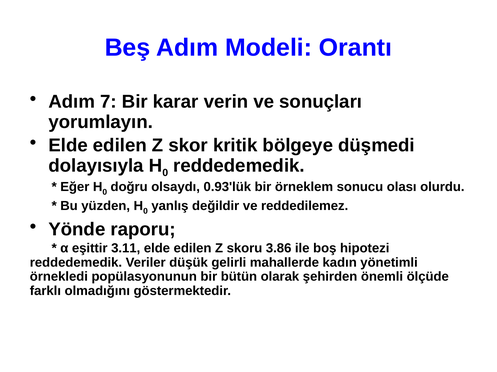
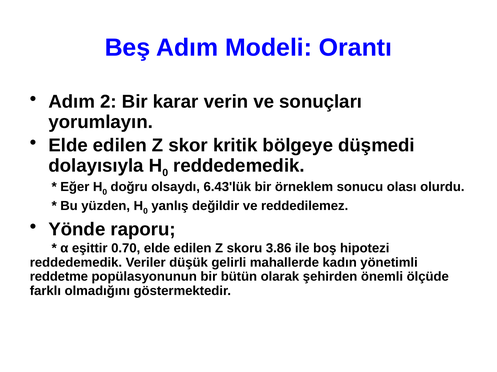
7: 7 -> 2
0.93'lük: 0.93'lük -> 6.43'lük
3.11: 3.11 -> 0.70
örnekledi: örnekledi -> reddetme
